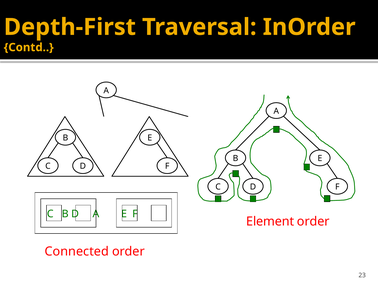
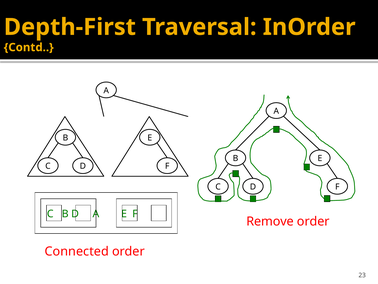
Element: Element -> Remove
